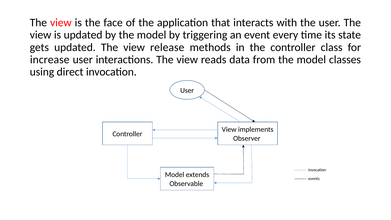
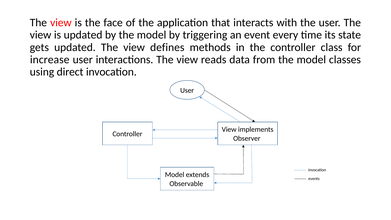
release: release -> defines
